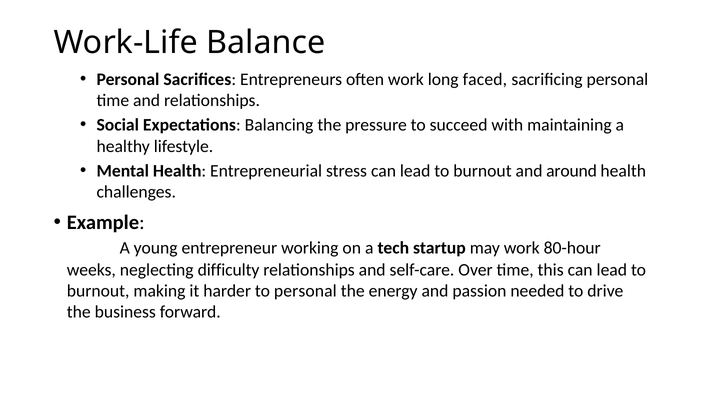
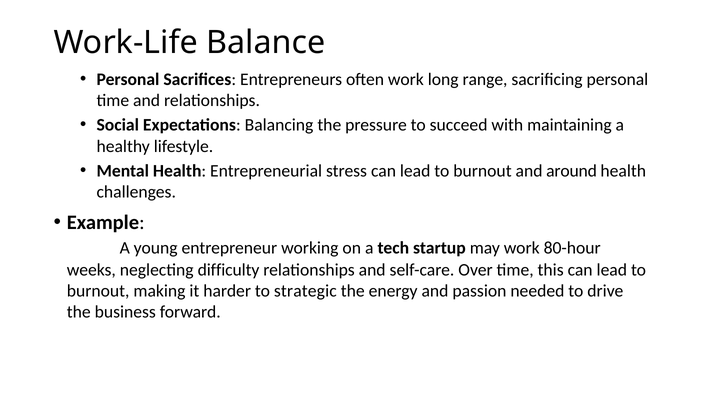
faced: faced -> range
to personal: personal -> strategic
